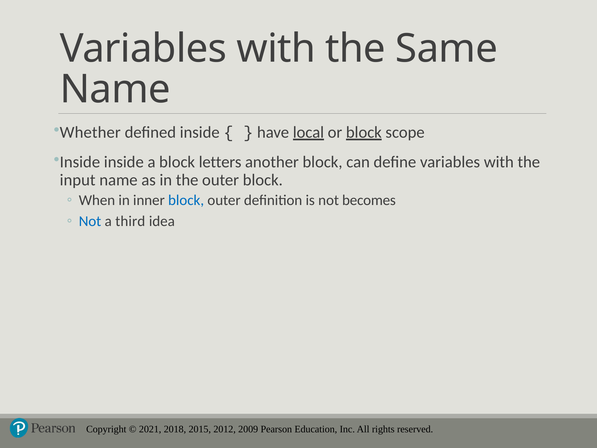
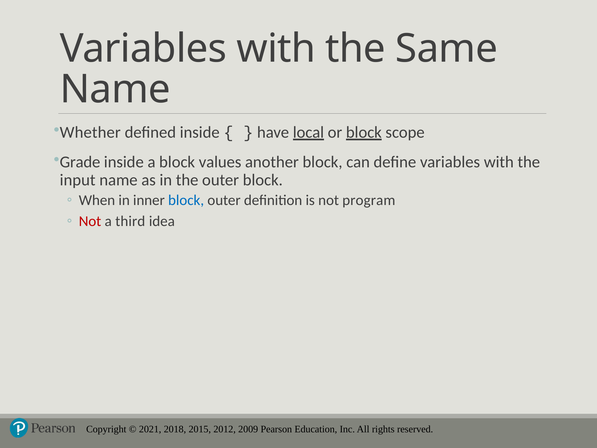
Inside at (80, 162): Inside -> Grade
letters: letters -> values
becomes: becomes -> program
Not at (90, 221) colour: blue -> red
